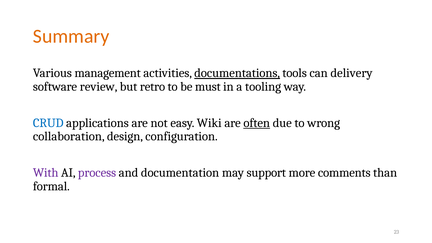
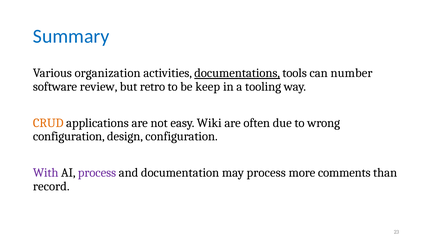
Summary colour: orange -> blue
management: management -> organization
delivery: delivery -> number
must: must -> keep
CRUD colour: blue -> orange
often underline: present -> none
collaboration at (69, 136): collaboration -> configuration
may support: support -> process
formal: formal -> record
